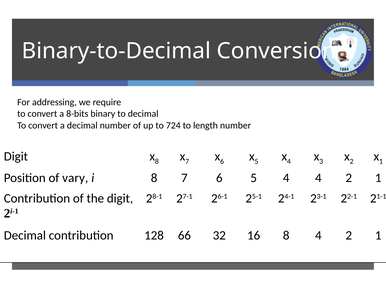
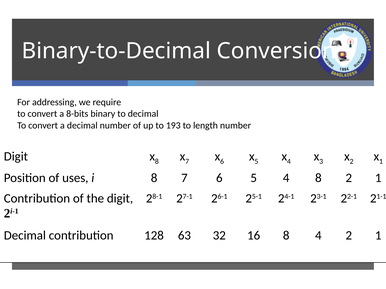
724: 724 -> 193
vary: vary -> uses
4 4: 4 -> 8
66: 66 -> 63
